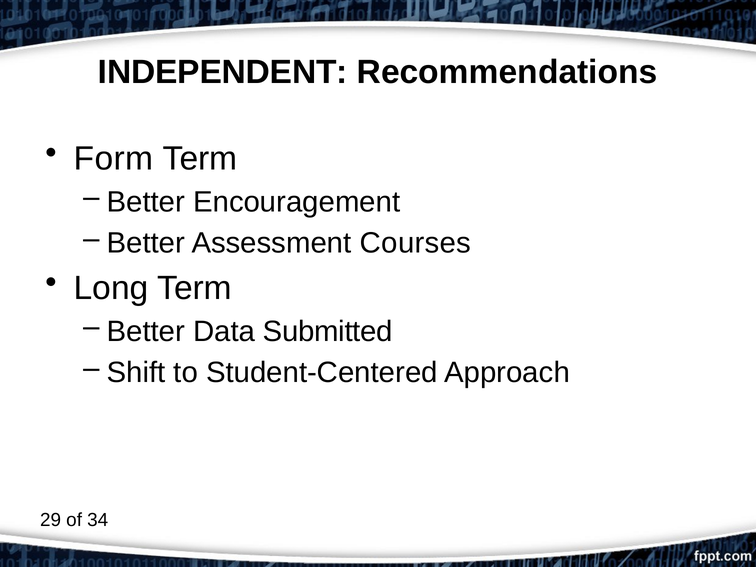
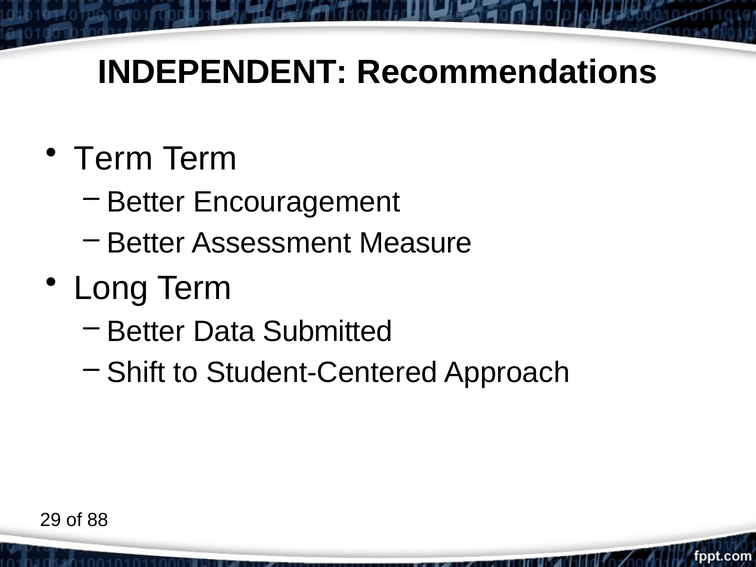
Form at (114, 159): Form -> Term
Courses: Courses -> Measure
34: 34 -> 88
